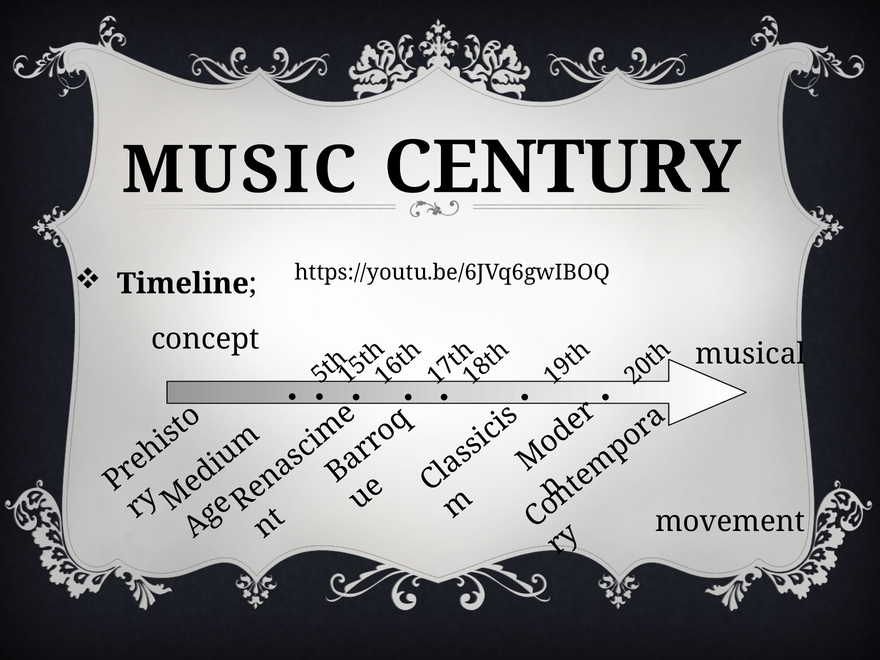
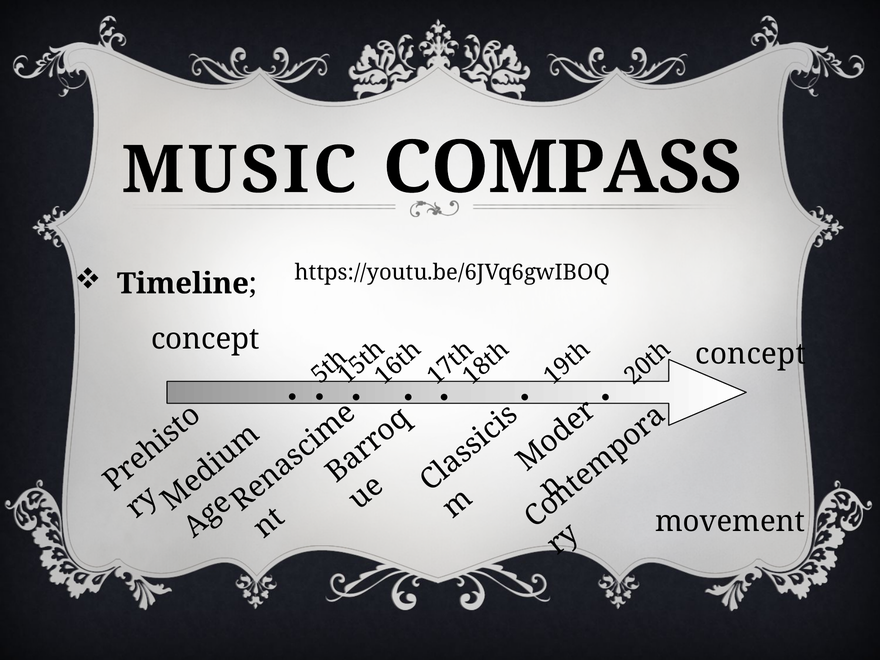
CENTURY: CENTURY -> COMPASS
musical at (751, 354): musical -> concept
